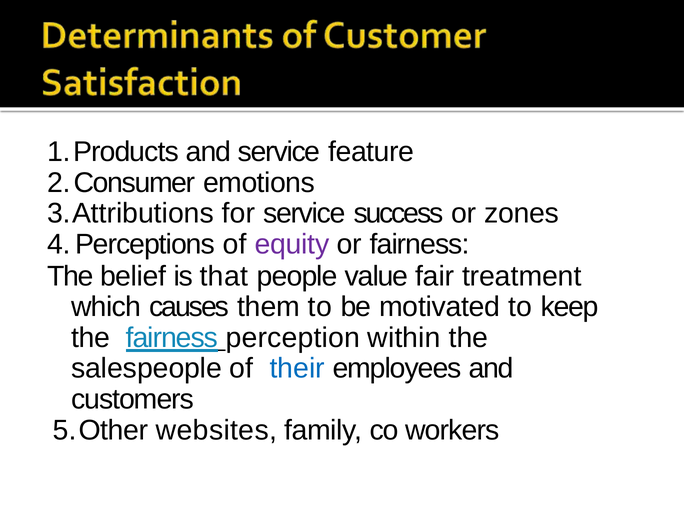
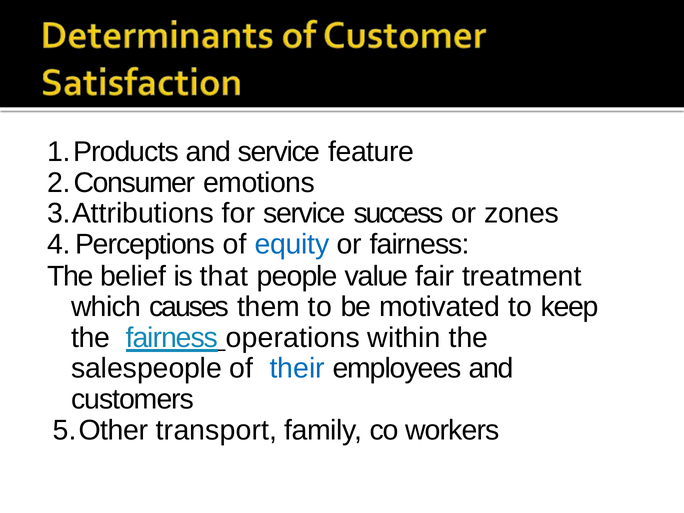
equity colour: purple -> blue
perception: perception -> operations
websites: websites -> transport
